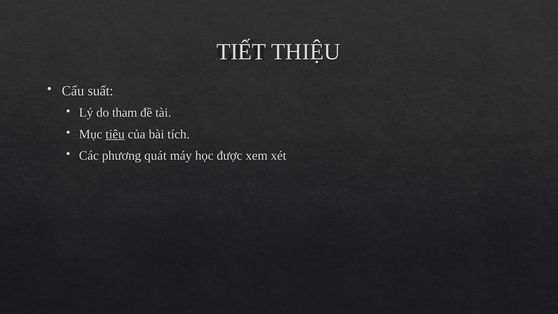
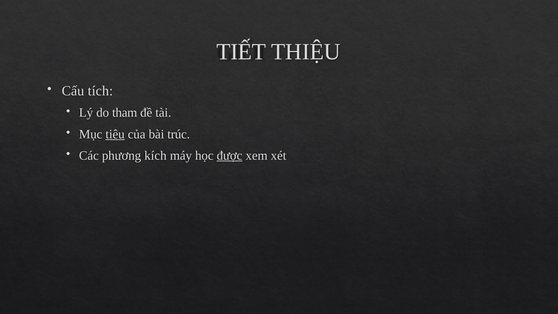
suất: suất -> tích
tích: tích -> trúc
quát: quát -> kích
được underline: none -> present
